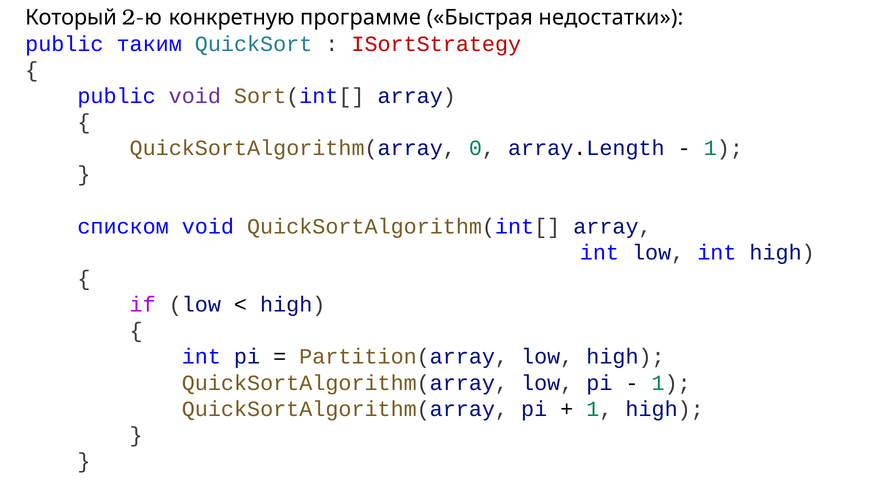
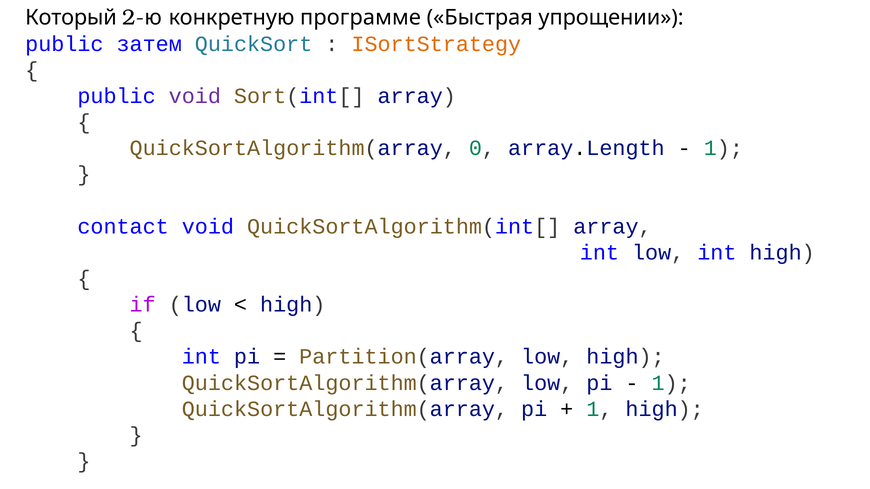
недостатки: недостатки -> упрощении
таким: таким -> затем
ISortStrategy colour: red -> orange
списком: списком -> contact
